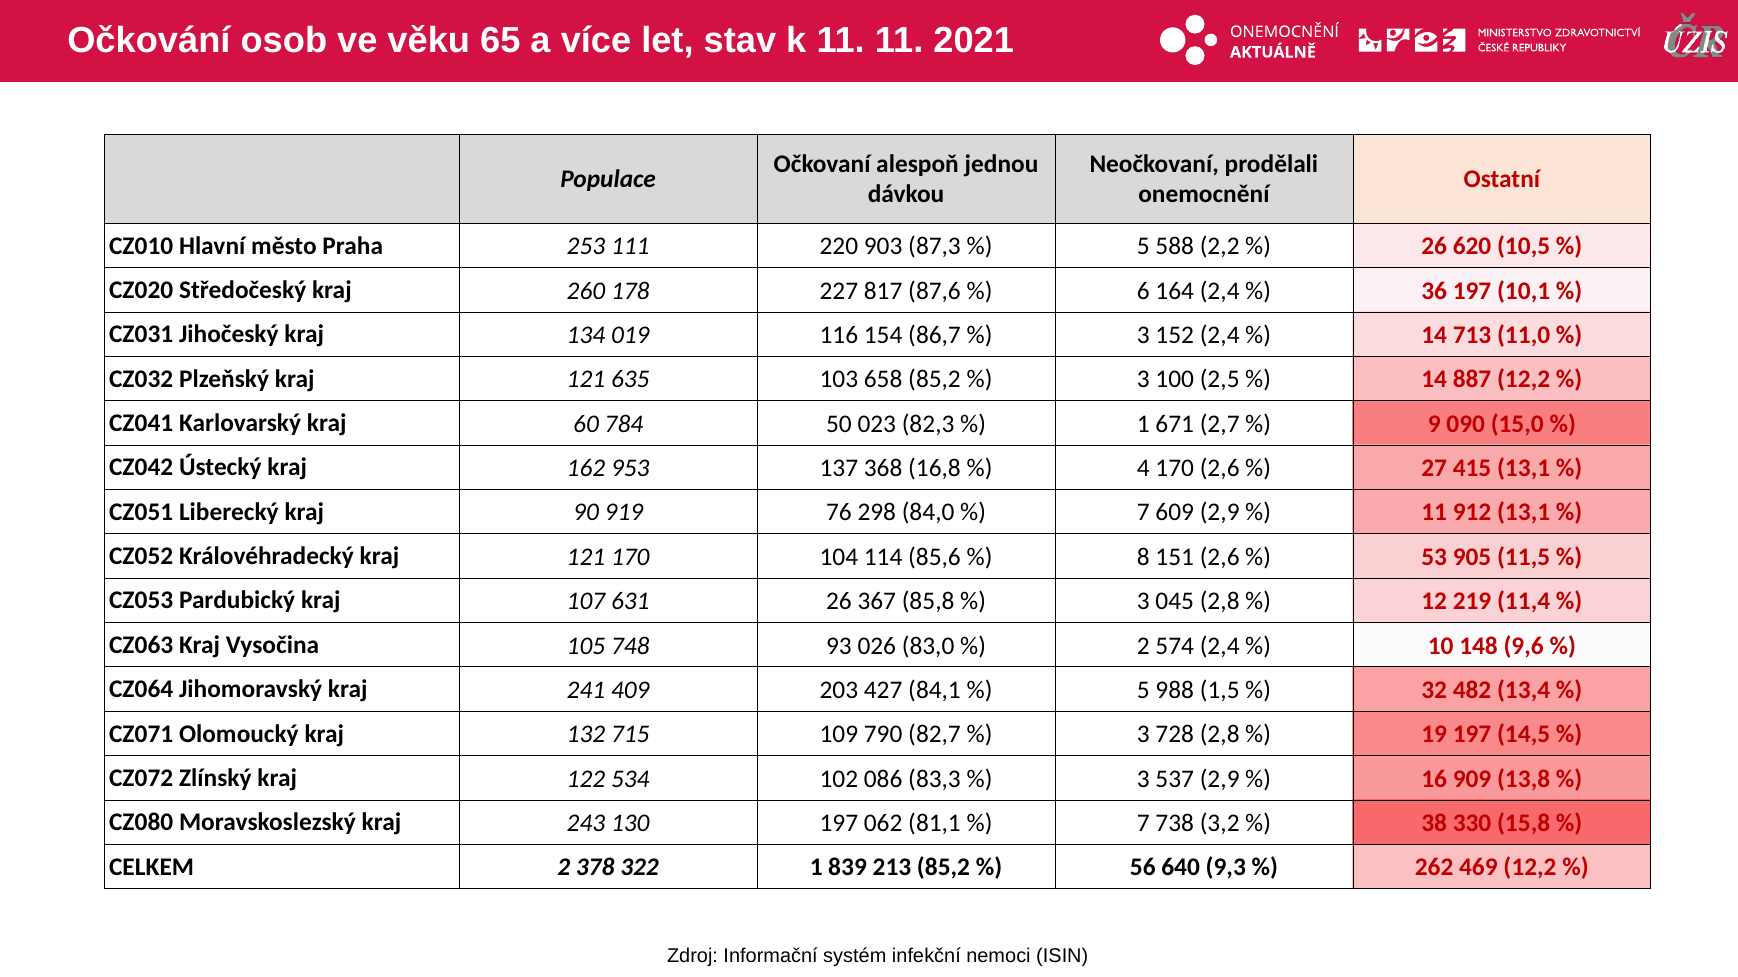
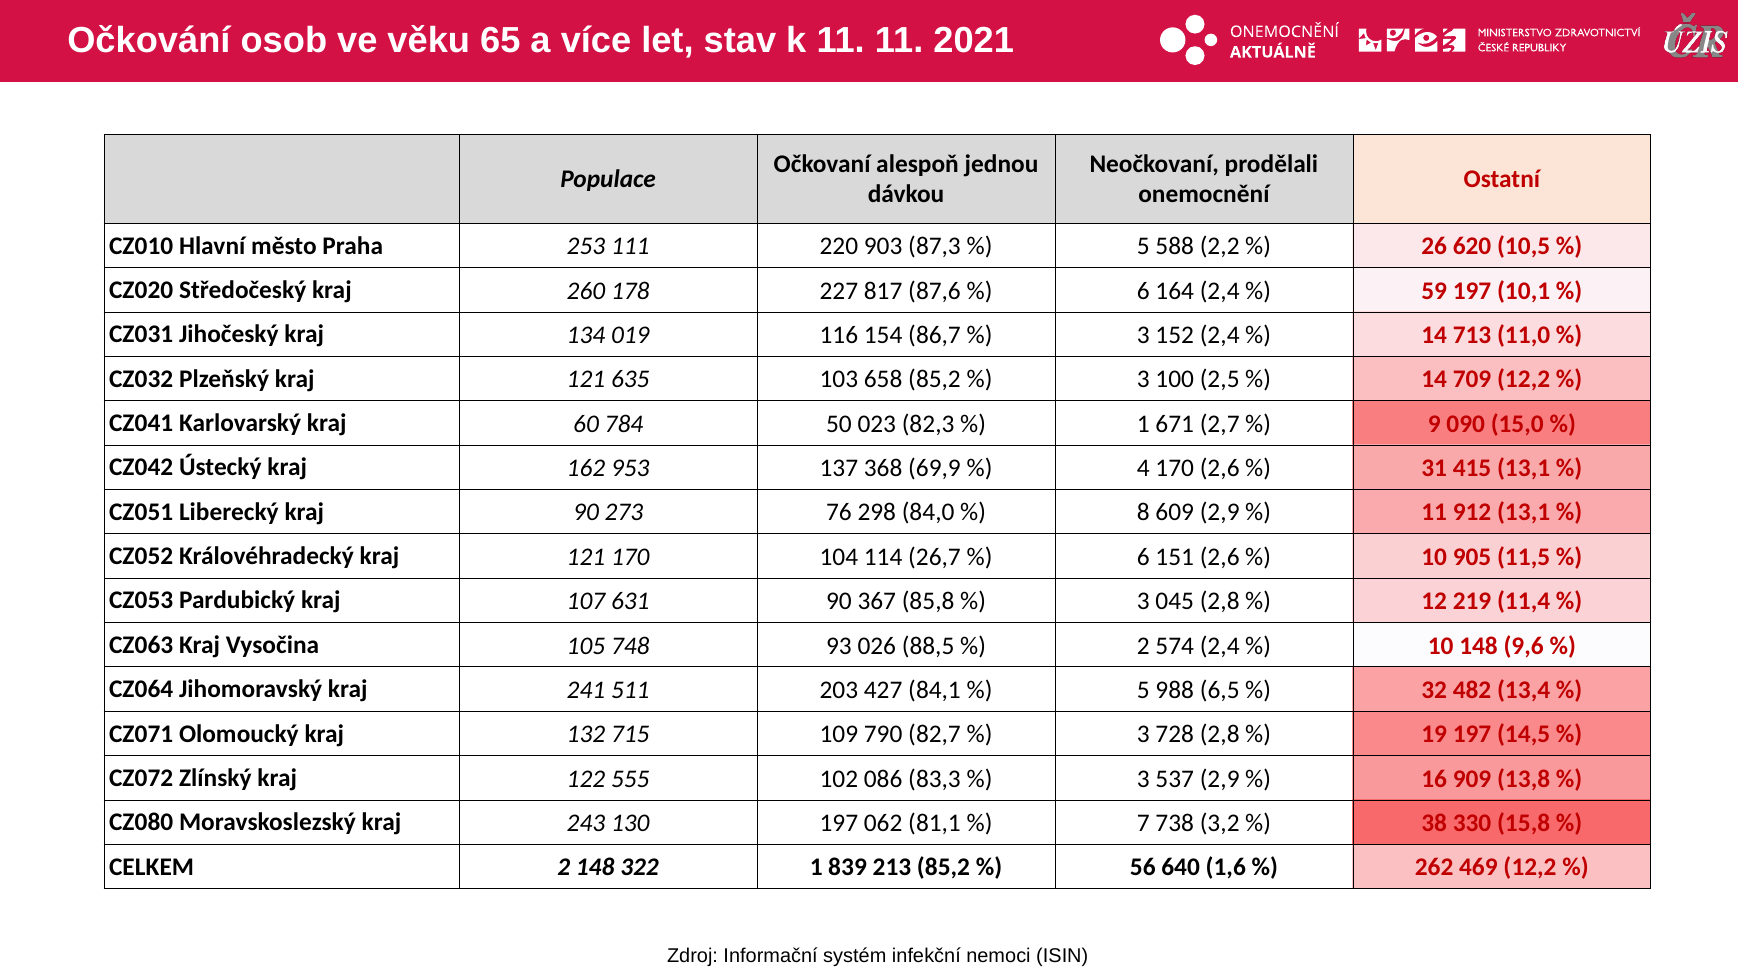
36: 36 -> 59
887: 887 -> 709
16,8: 16,8 -> 69,9
27: 27 -> 31
919: 919 -> 273
7 at (1143, 513): 7 -> 8
85,6: 85,6 -> 26,7
8 at (1143, 557): 8 -> 6
53 at (1434, 557): 53 -> 10
631 26: 26 -> 90
83,0: 83,0 -> 88,5
409: 409 -> 511
1,5: 1,5 -> 6,5
534: 534 -> 555
2 378: 378 -> 148
9,3: 9,3 -> 1,6
